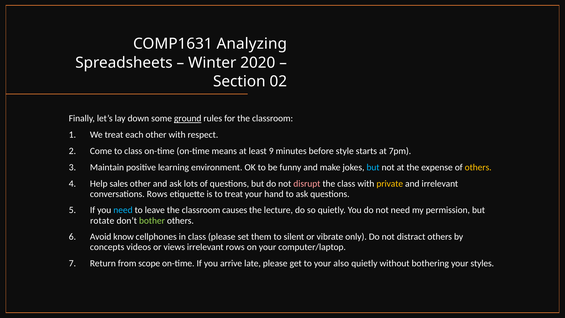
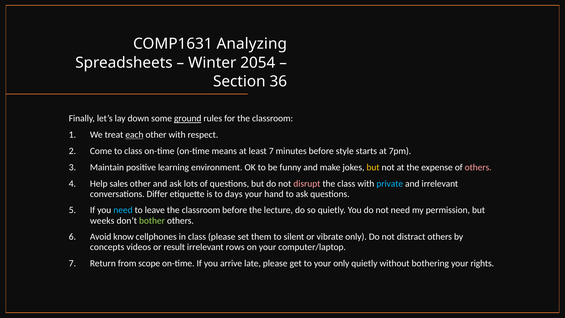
2020: 2020 -> 2054
02: 02 -> 36
each underline: none -> present
least 9: 9 -> 7
but at (373, 167) colour: light blue -> yellow
others at (478, 167) colour: yellow -> pink
private colour: yellow -> light blue
conversations Rows: Rows -> Differ
to treat: treat -> days
classroom causes: causes -> before
rotate: rotate -> weeks
views: views -> result
your also: also -> only
styles: styles -> rights
